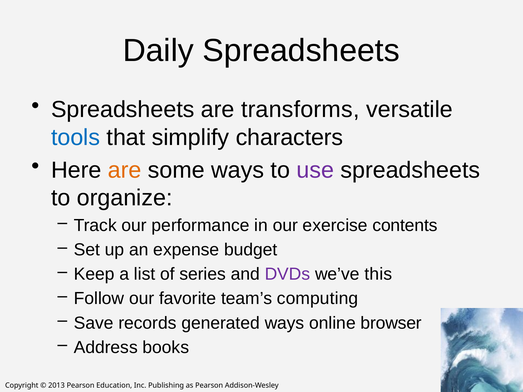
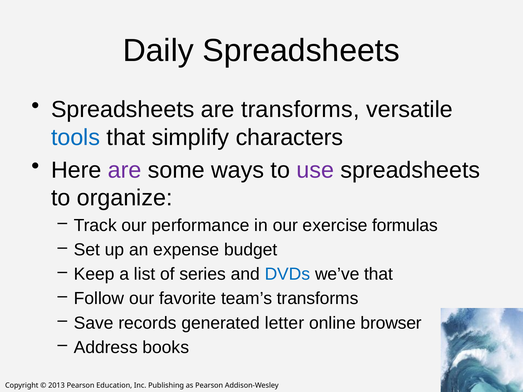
are at (125, 170) colour: orange -> purple
contents: contents -> formulas
DVDs colour: purple -> blue
we’ve this: this -> that
team’s computing: computing -> transforms
generated ways: ways -> letter
